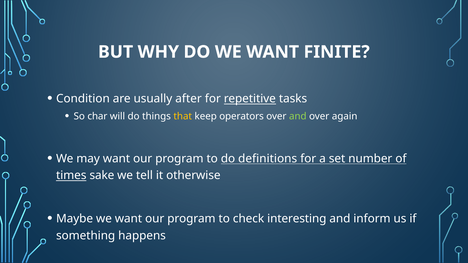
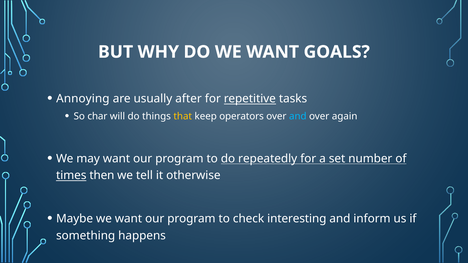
FINITE: FINITE -> GOALS
Condition: Condition -> Annoying
and at (298, 116) colour: light green -> light blue
definitions: definitions -> repeatedly
sake: sake -> then
